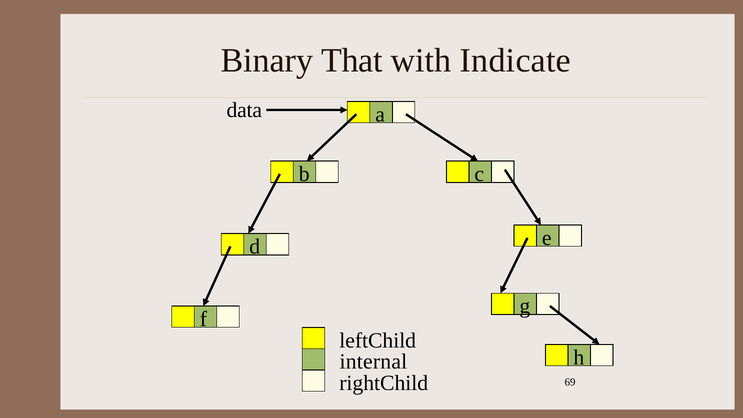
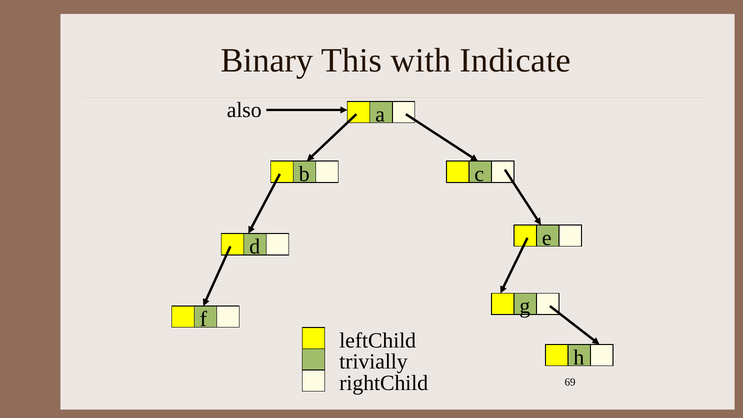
That: That -> This
data: data -> also
internal: internal -> trivially
